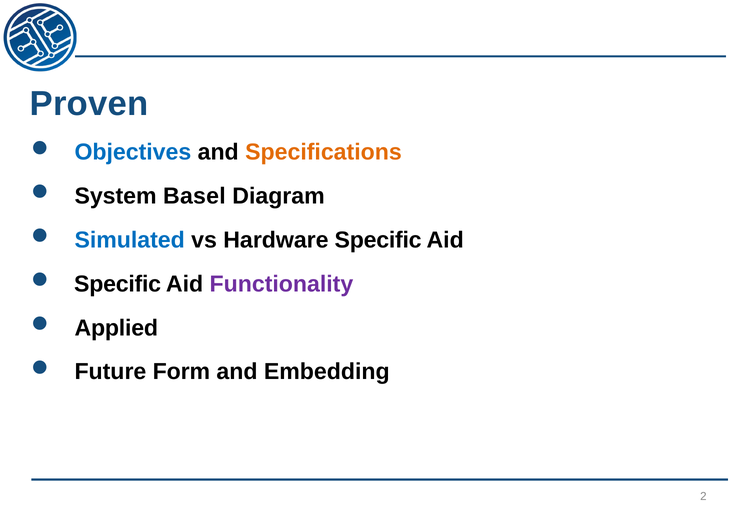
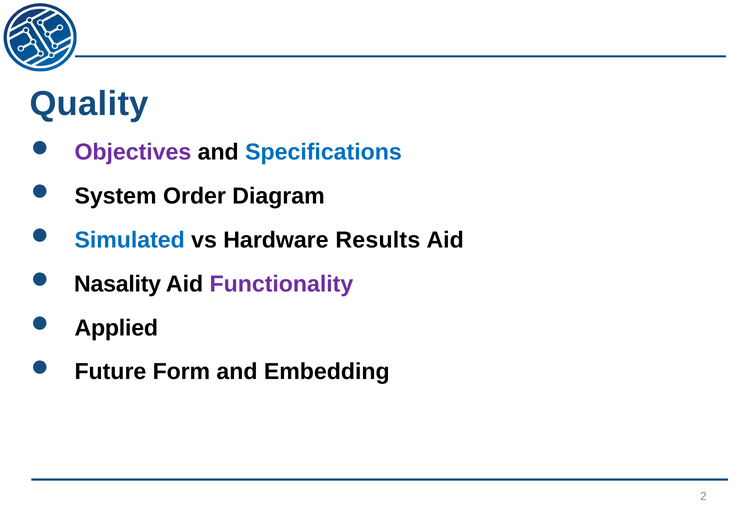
Proven: Proven -> Quality
Objectives colour: blue -> purple
Specifications colour: orange -> blue
Basel: Basel -> Order
Hardware Specific: Specific -> Results
Specific at (118, 284): Specific -> Nasality
